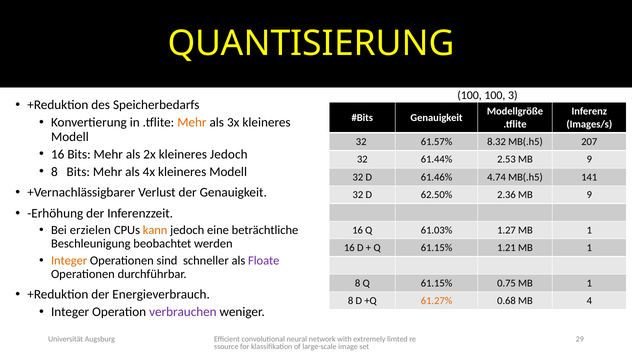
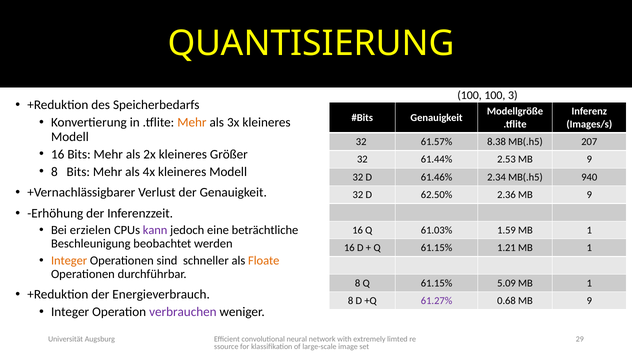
8.32: 8.32 -> 8.38
kleineres Jedoch: Jedoch -> Größer
4.74: 4.74 -> 2.34
141: 141 -> 940
kann colour: orange -> purple
1.27: 1.27 -> 1.59
Floate colour: purple -> orange
0.75: 0.75 -> 5.09
61.27% colour: orange -> purple
0.68 MB 4: 4 -> 9
